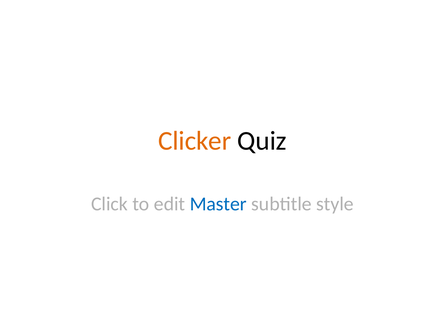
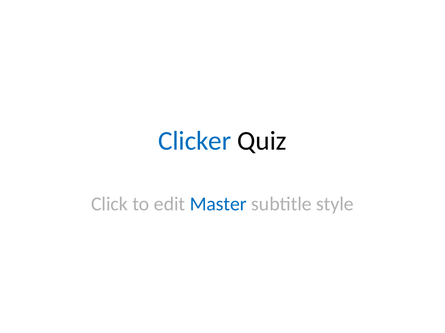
Clicker colour: orange -> blue
